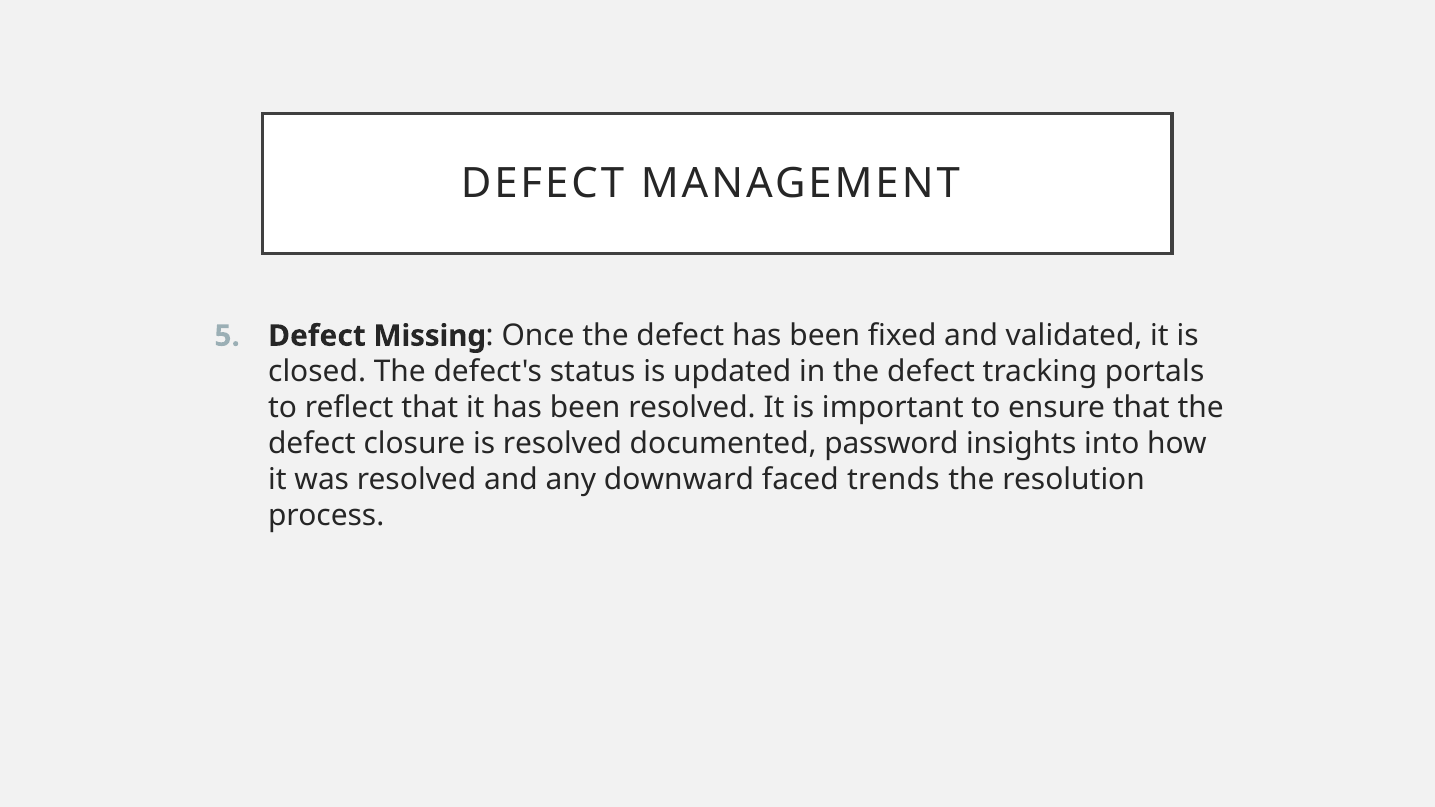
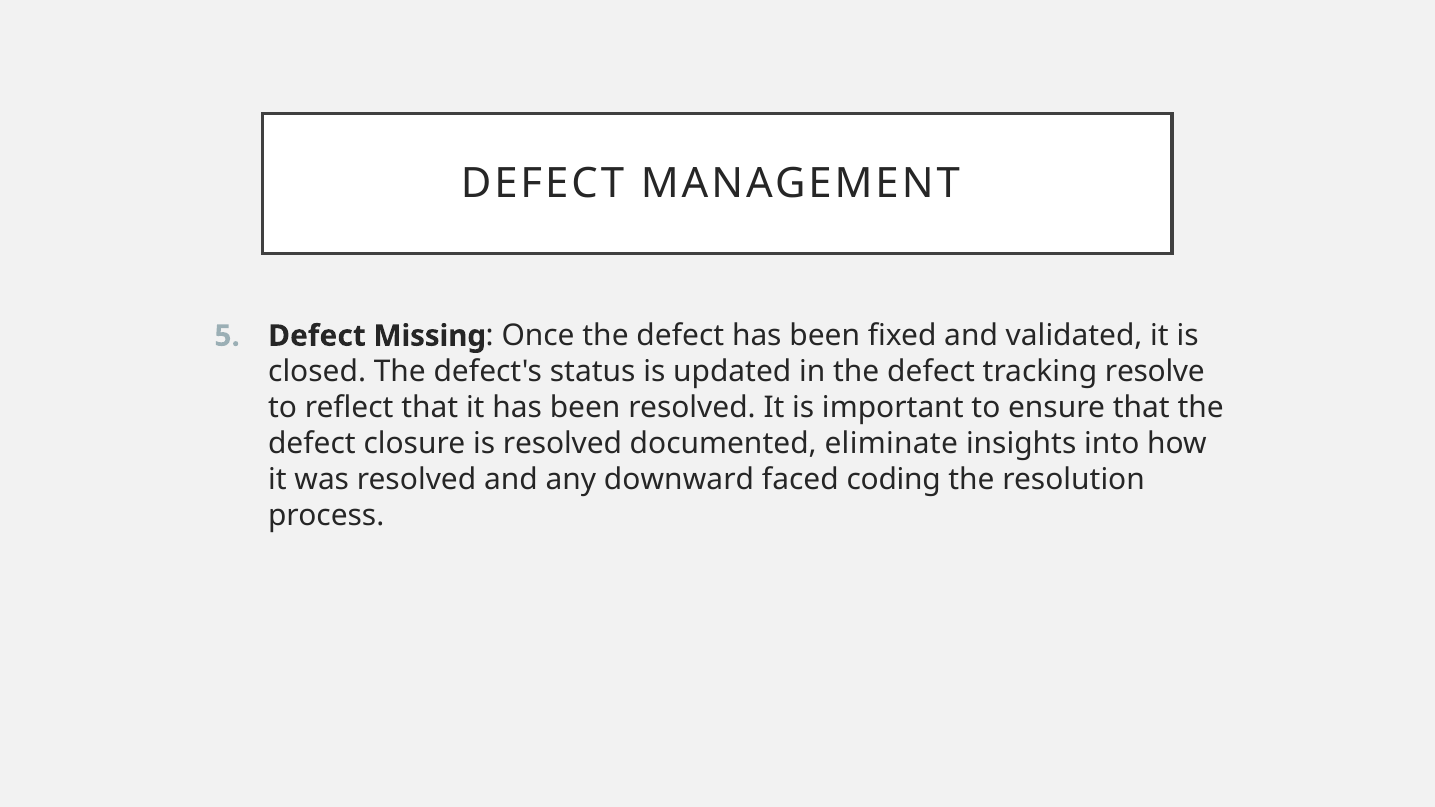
portals: portals -> resolve
password: password -> eliminate
trends: trends -> coding
